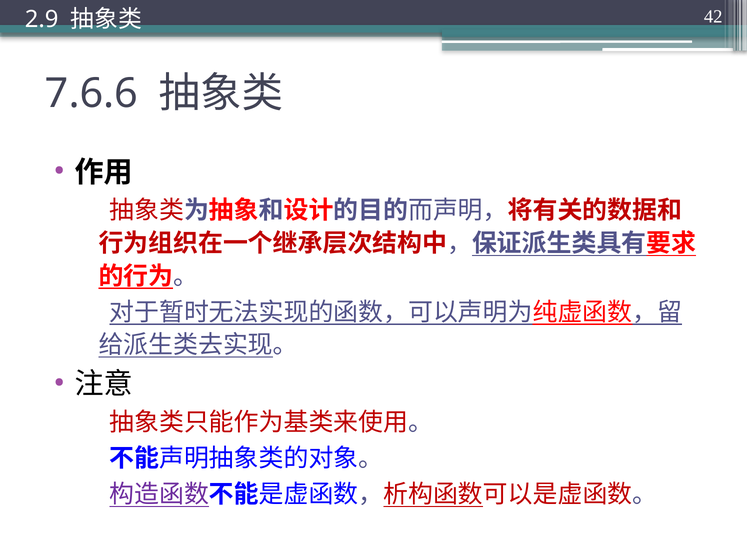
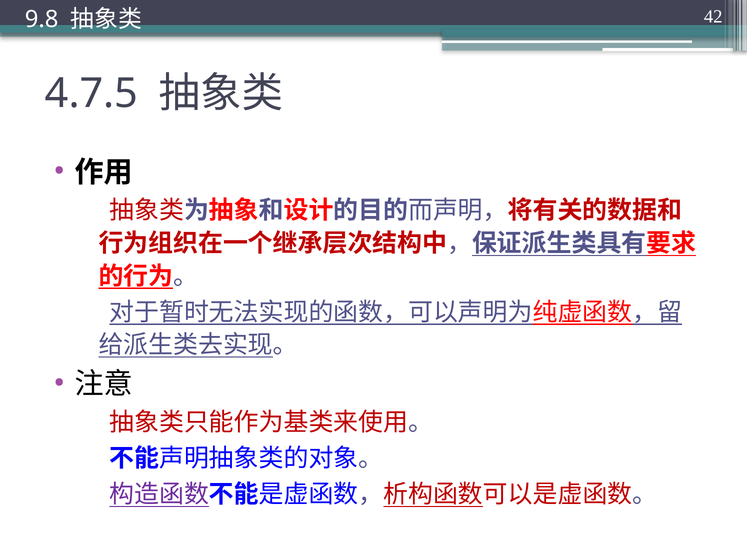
2.9: 2.9 -> 9.8
7.6.6: 7.6.6 -> 4.7.5
